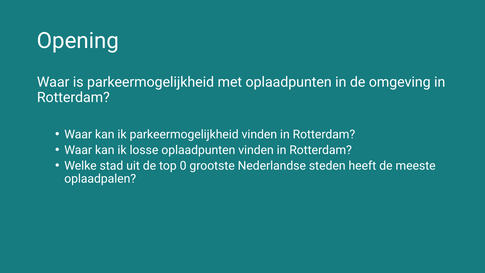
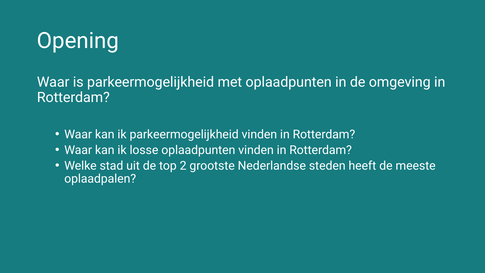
0: 0 -> 2
